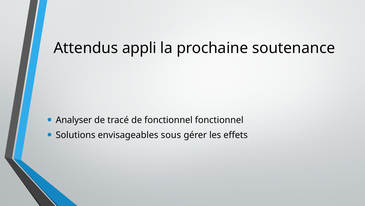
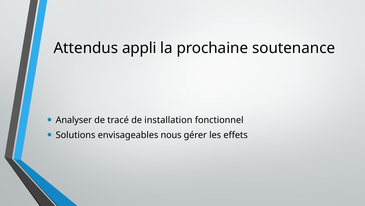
de fonctionnel: fonctionnel -> installation
sous: sous -> nous
